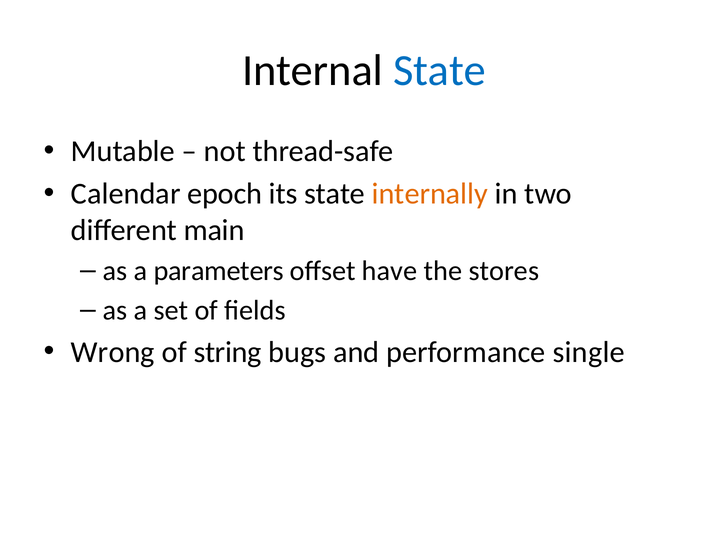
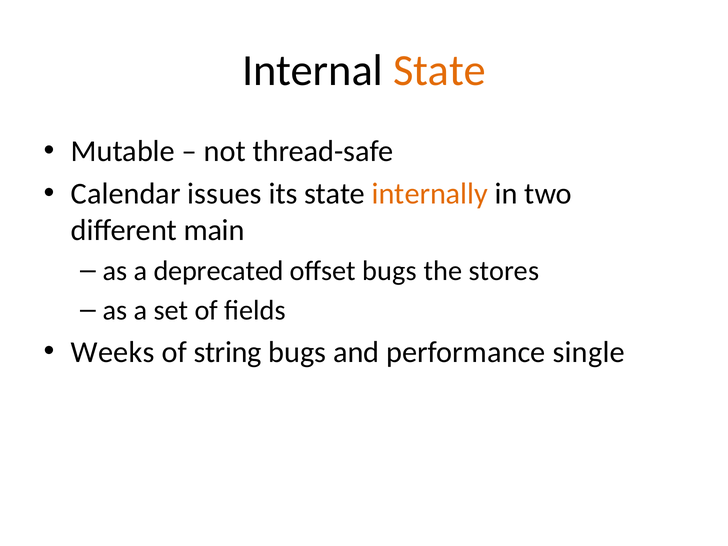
State at (439, 70) colour: blue -> orange
epoch: epoch -> issues
parameters: parameters -> deprecated
offset have: have -> bugs
Wrong: Wrong -> Weeks
